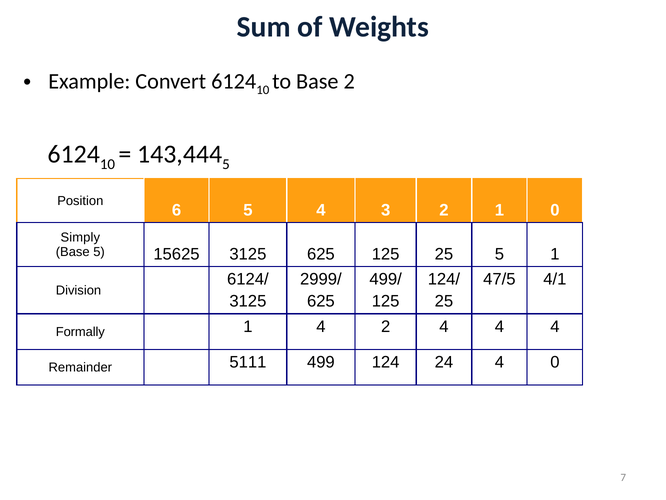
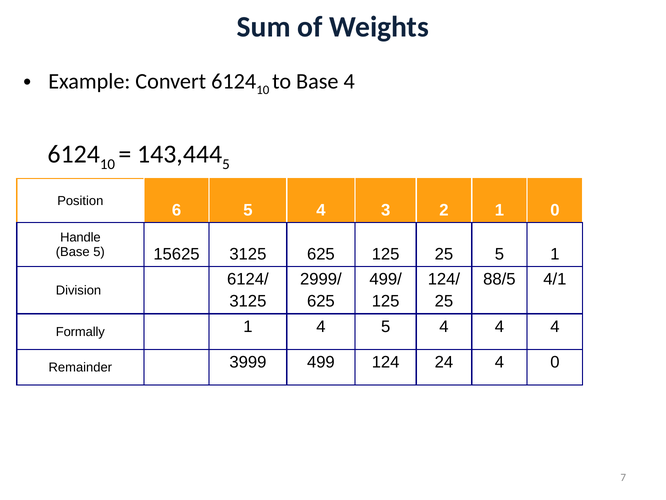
Base 2: 2 -> 4
Simply: Simply -> Handle
47/5: 47/5 -> 88/5
4 2: 2 -> 5
5111: 5111 -> 3999
